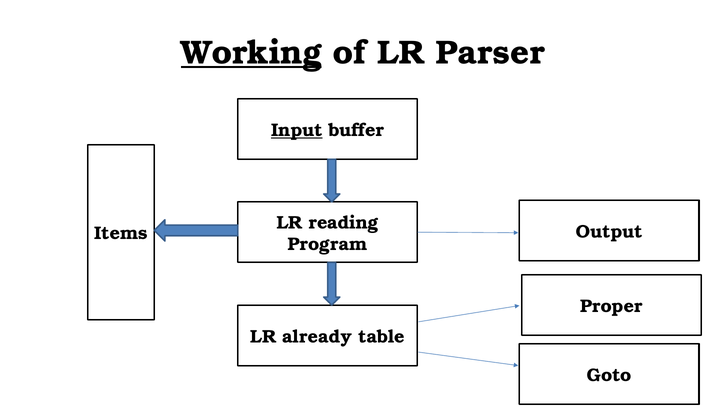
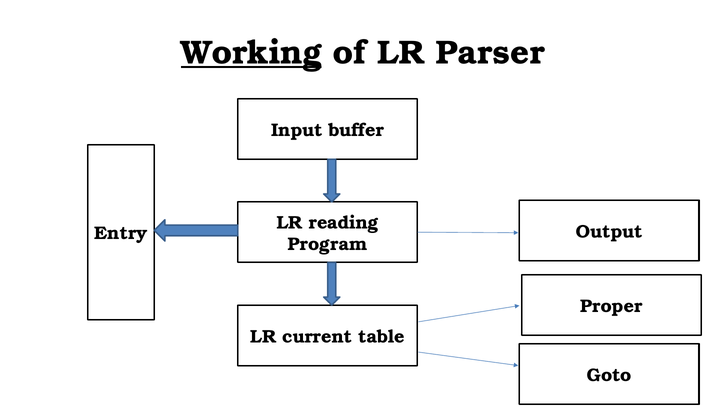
Input underline: present -> none
Items: Items -> Entry
already: already -> current
